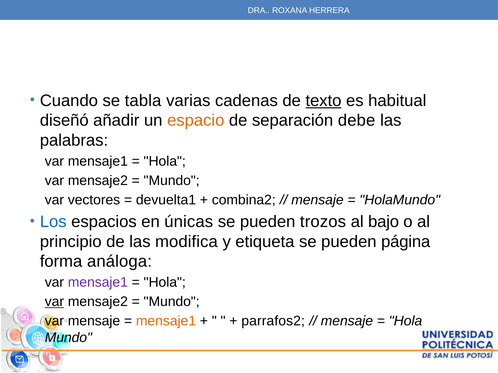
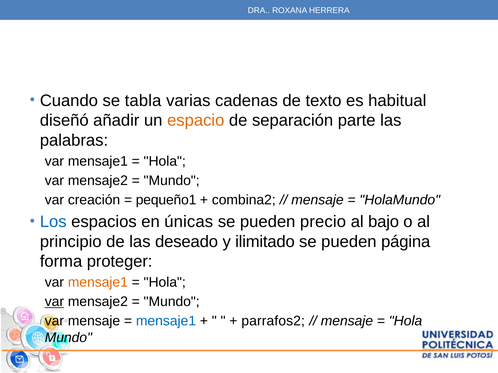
texto underline: present -> none
debe: debe -> parte
vectores: vectores -> creación
devuelta1: devuelta1 -> pequeño1
trozos: trozos -> precio
modifica: modifica -> deseado
etiqueta: etiqueta -> ilimitado
análoga: análoga -> proteger
mensaje1 at (98, 283) colour: purple -> orange
mensaje1 at (166, 321) colour: orange -> blue
